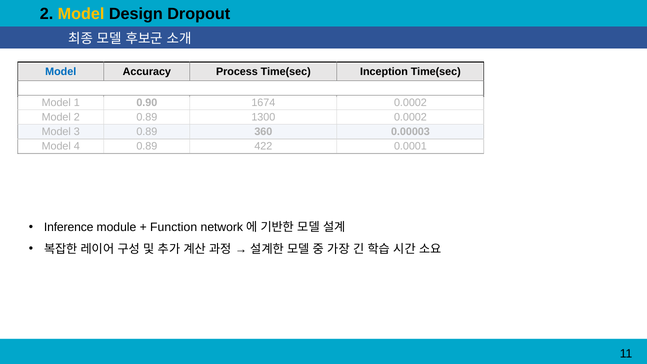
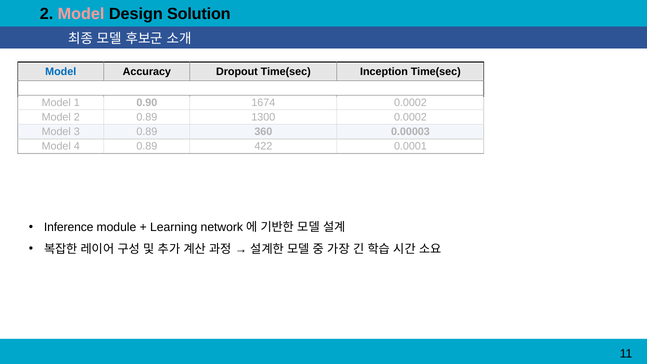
Model at (81, 14) colour: yellow -> pink
Dropout: Dropout -> Solution
Process: Process -> Dropout
Function: Function -> Learning
